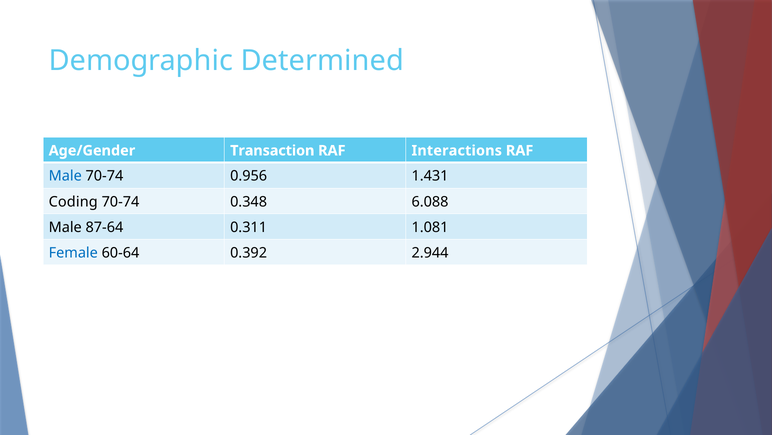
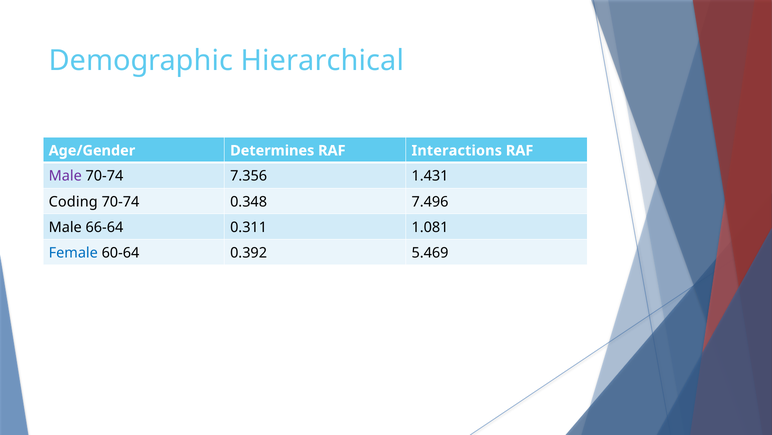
Determined: Determined -> Hierarchical
Transaction: Transaction -> Determines
Male at (65, 176) colour: blue -> purple
0.956: 0.956 -> 7.356
6.088: 6.088 -> 7.496
87-64: 87-64 -> 66-64
2.944: 2.944 -> 5.469
